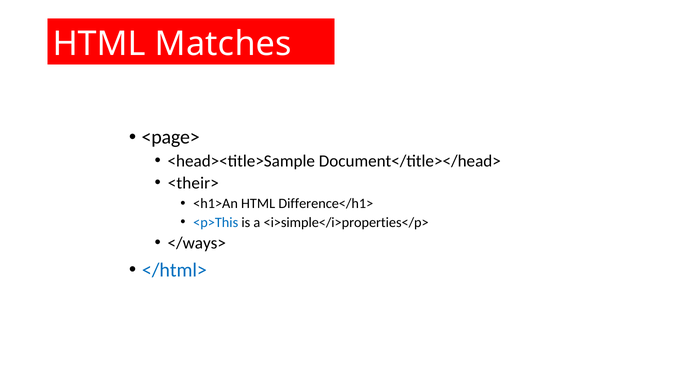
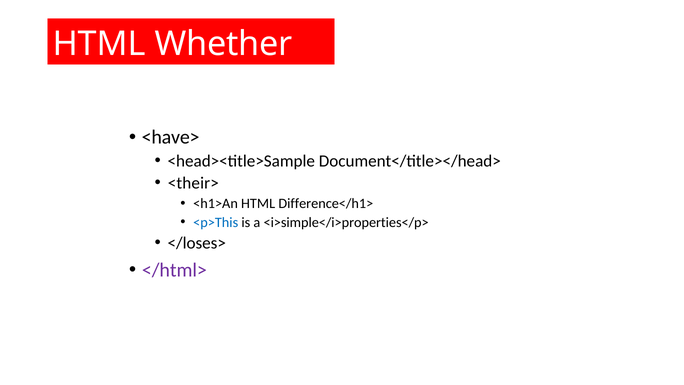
Matches: Matches -> Whether
<page>: <page> -> <have>
</ways>: </ways> -> </loses>
</html> colour: blue -> purple
